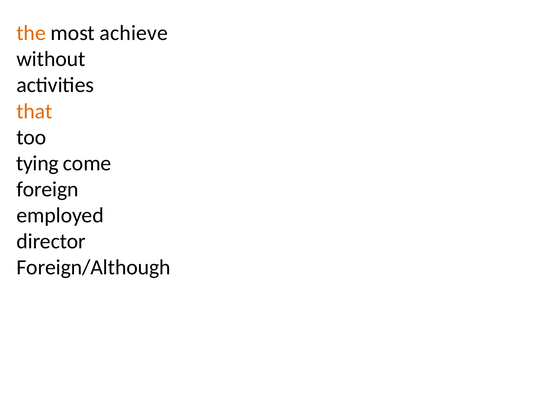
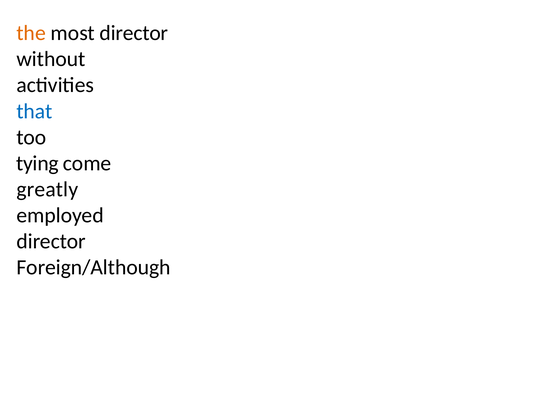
most achieve: achieve -> director
that colour: orange -> blue
foreign: foreign -> greatly
